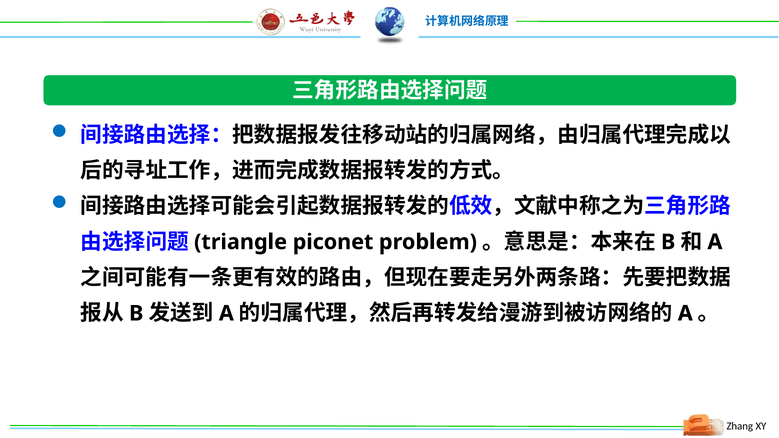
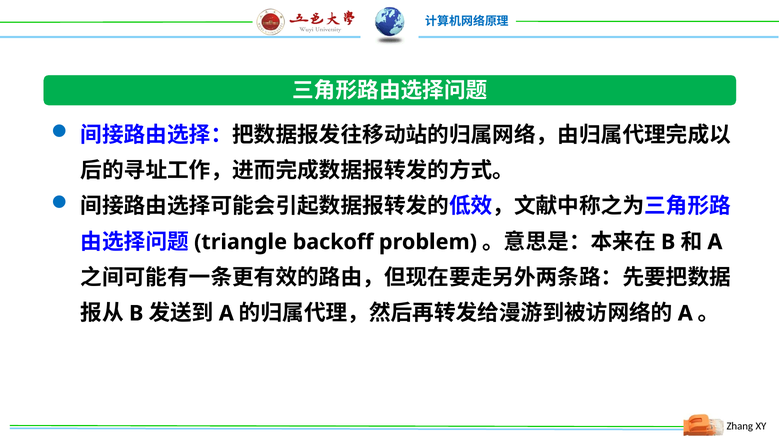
piconet: piconet -> backoff
